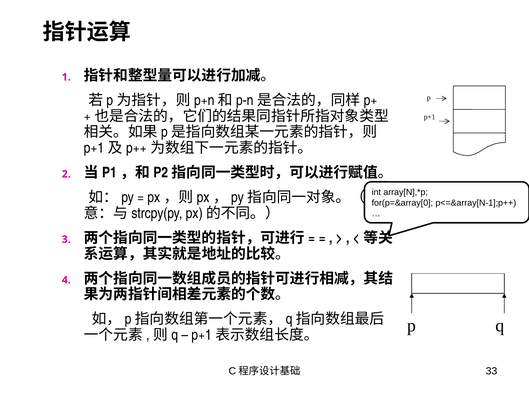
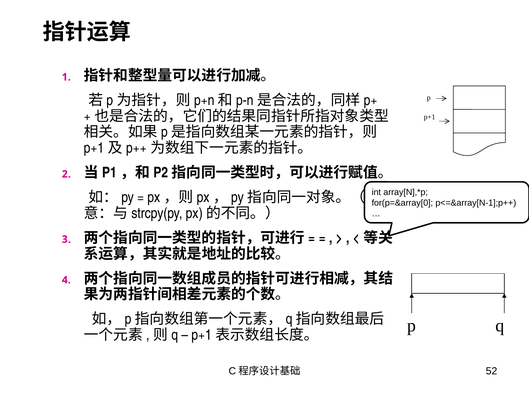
33: 33 -> 52
